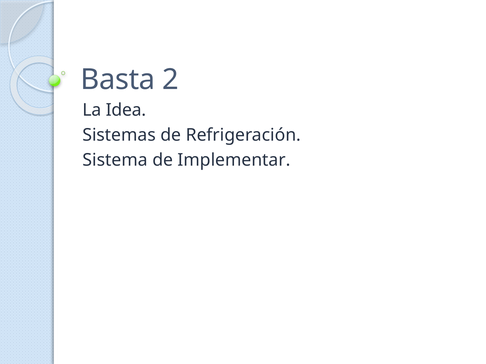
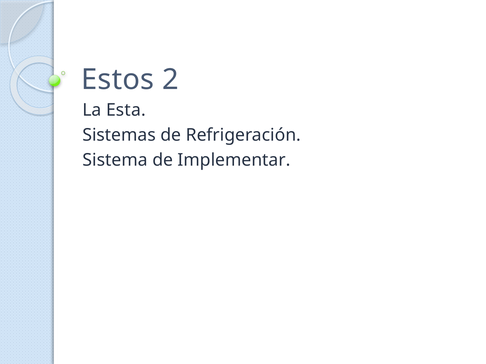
Basta: Basta -> Estos
Idea: Idea -> Esta
